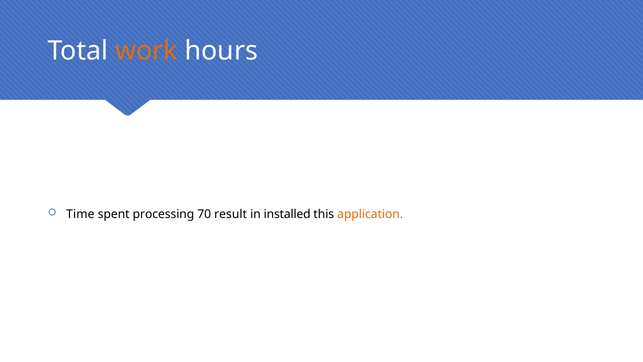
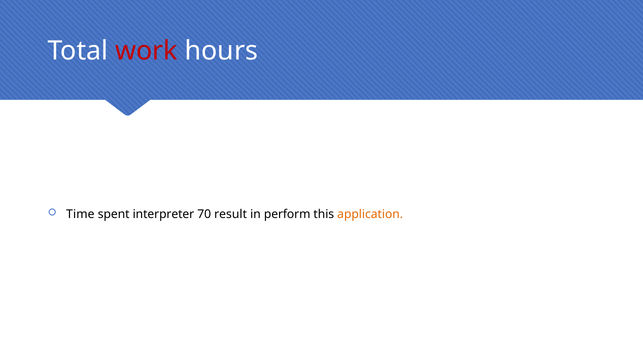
work colour: orange -> red
processing: processing -> interpreter
installed: installed -> perform
